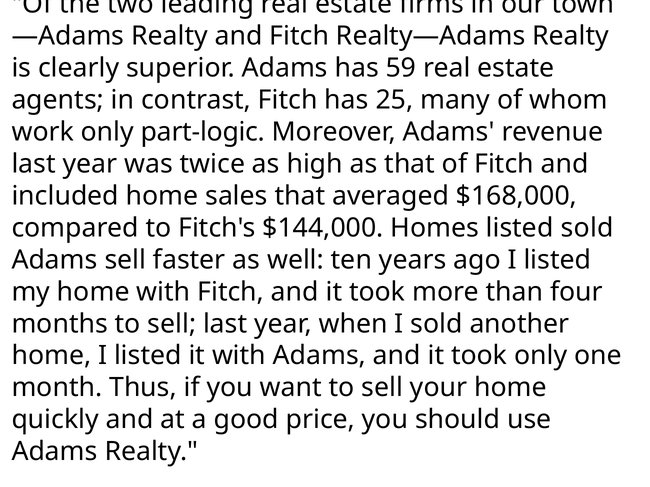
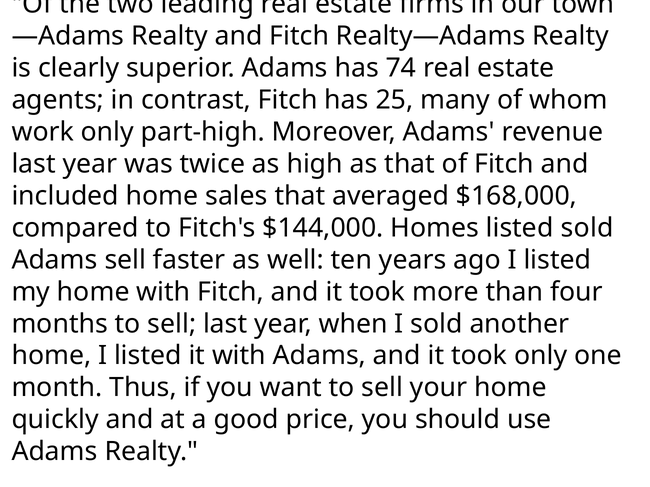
59: 59 -> 74
part-logic: part-logic -> part-high
